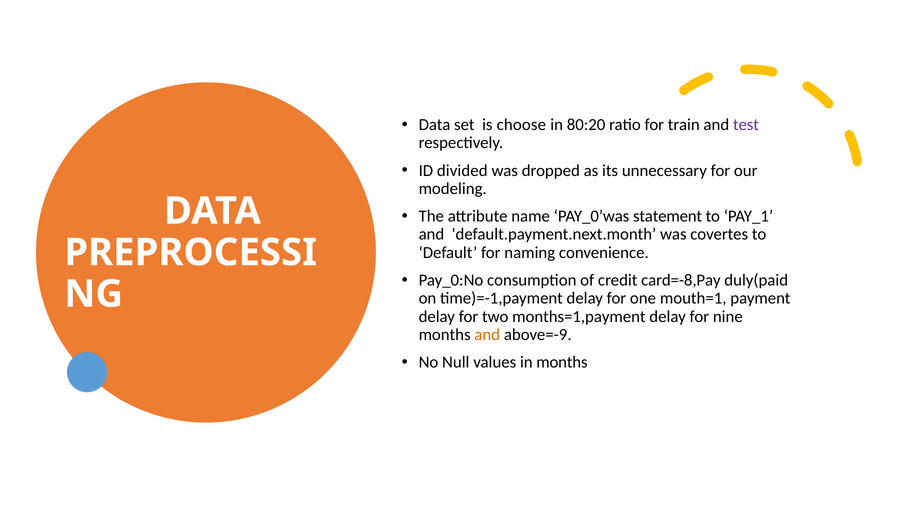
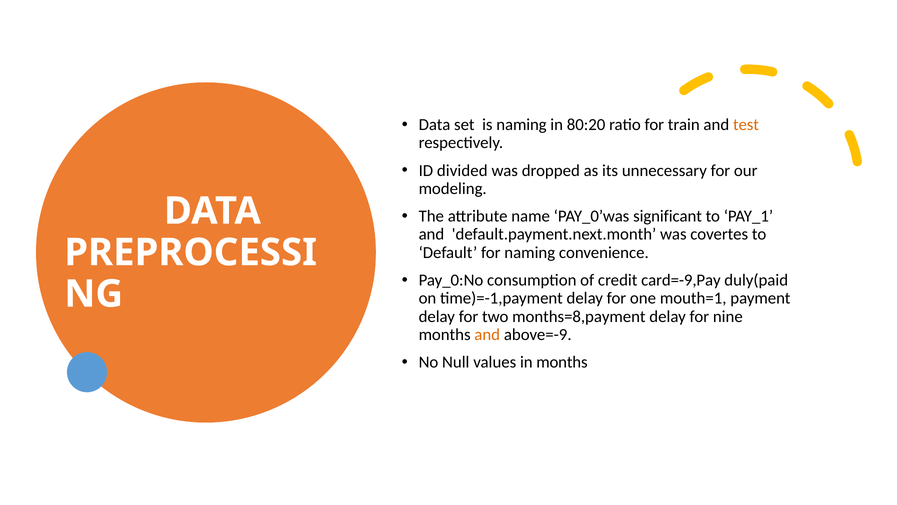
is choose: choose -> naming
test colour: purple -> orange
statement: statement -> significant
card=-8,Pay: card=-8,Pay -> card=-9,Pay
months=1,payment: months=1,payment -> months=8,payment
